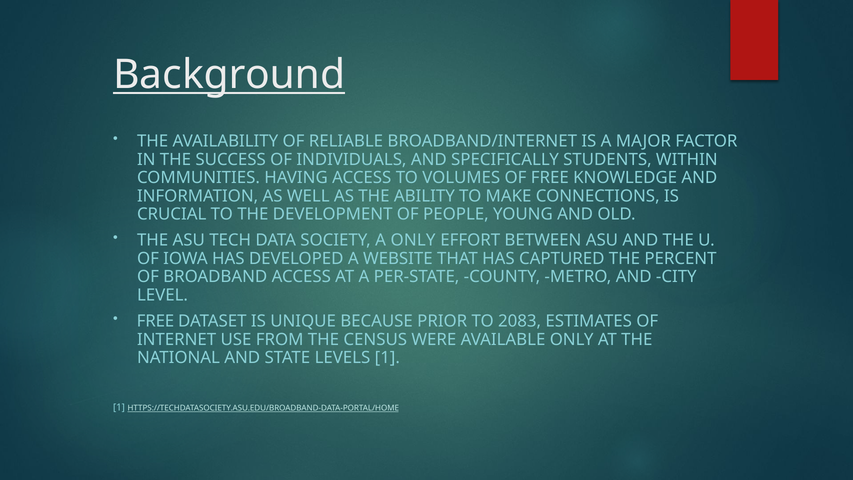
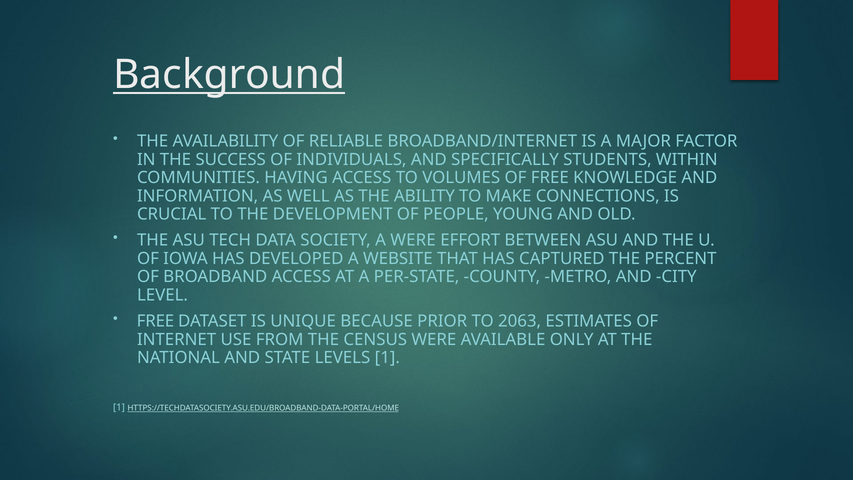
A ONLY: ONLY -> WERE
2083: 2083 -> 2063
